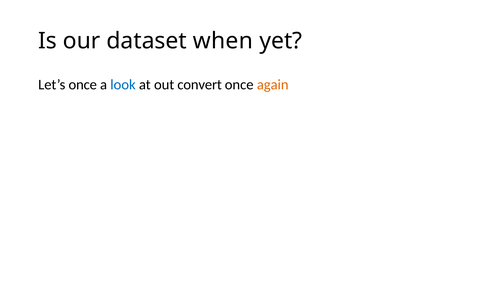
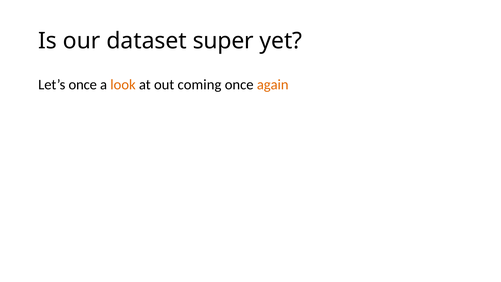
when: when -> super
look colour: blue -> orange
convert: convert -> coming
